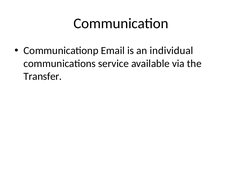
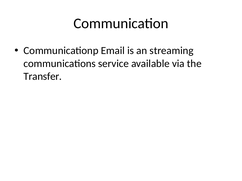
individual: individual -> streaming
